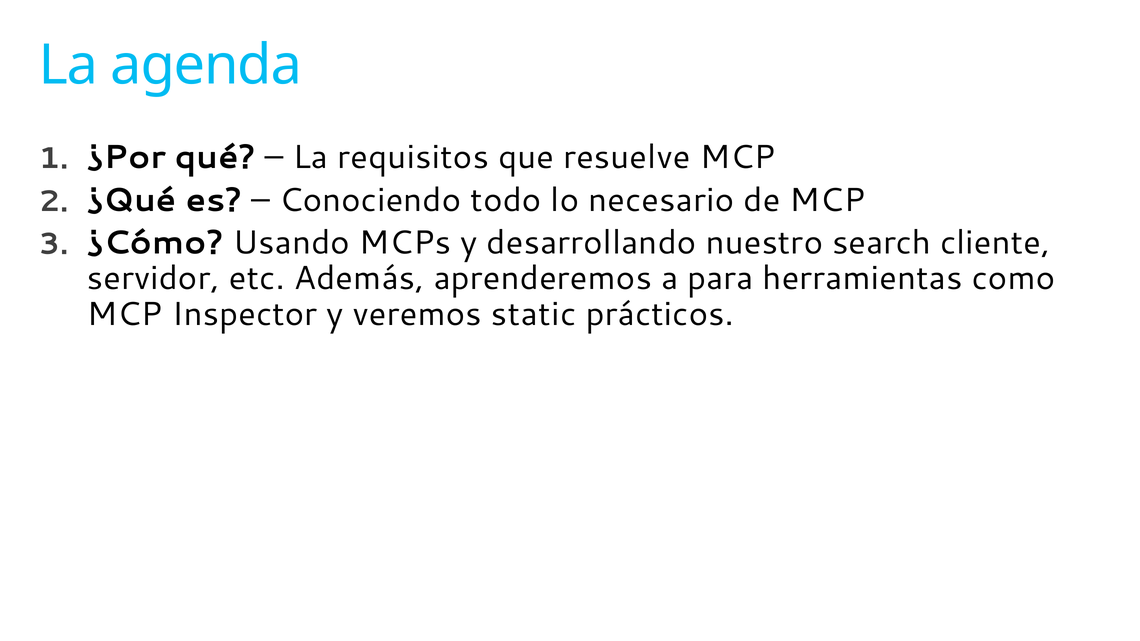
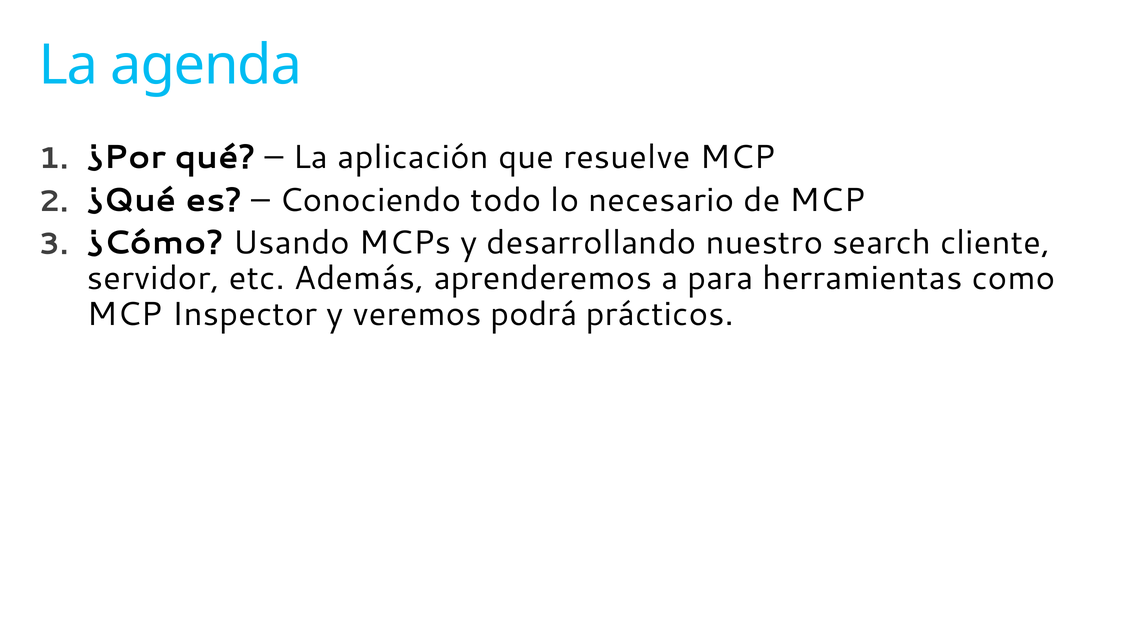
requisitos: requisitos -> aplicación
static: static -> podrá
